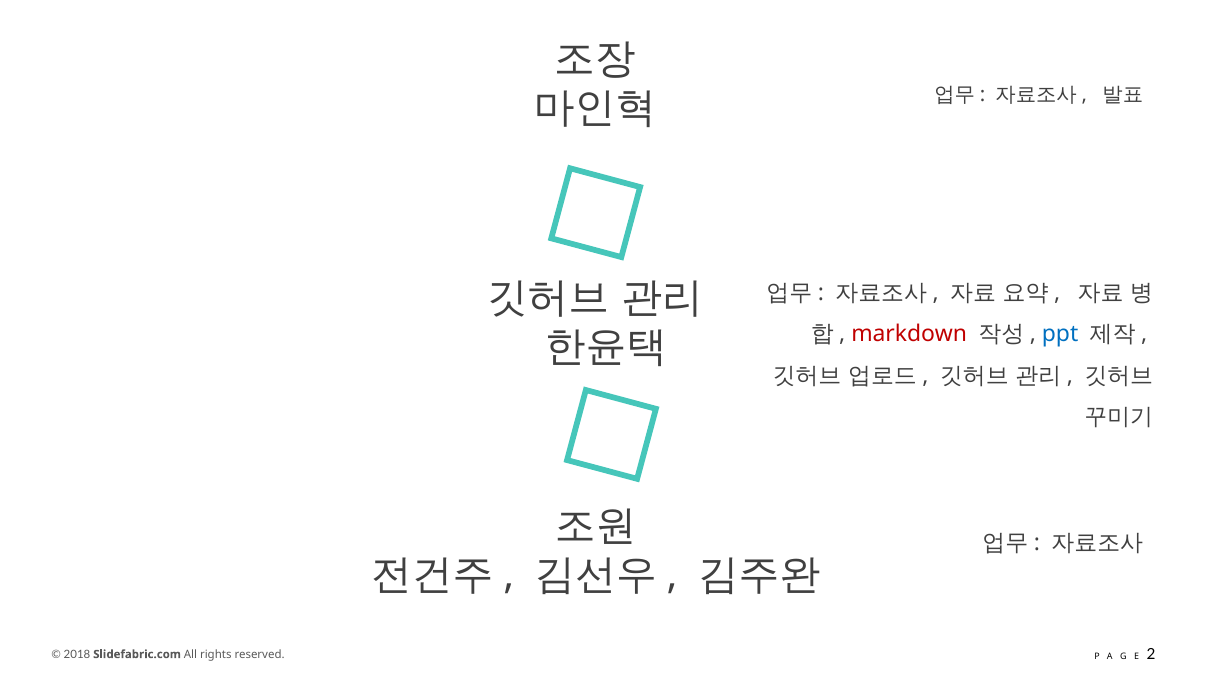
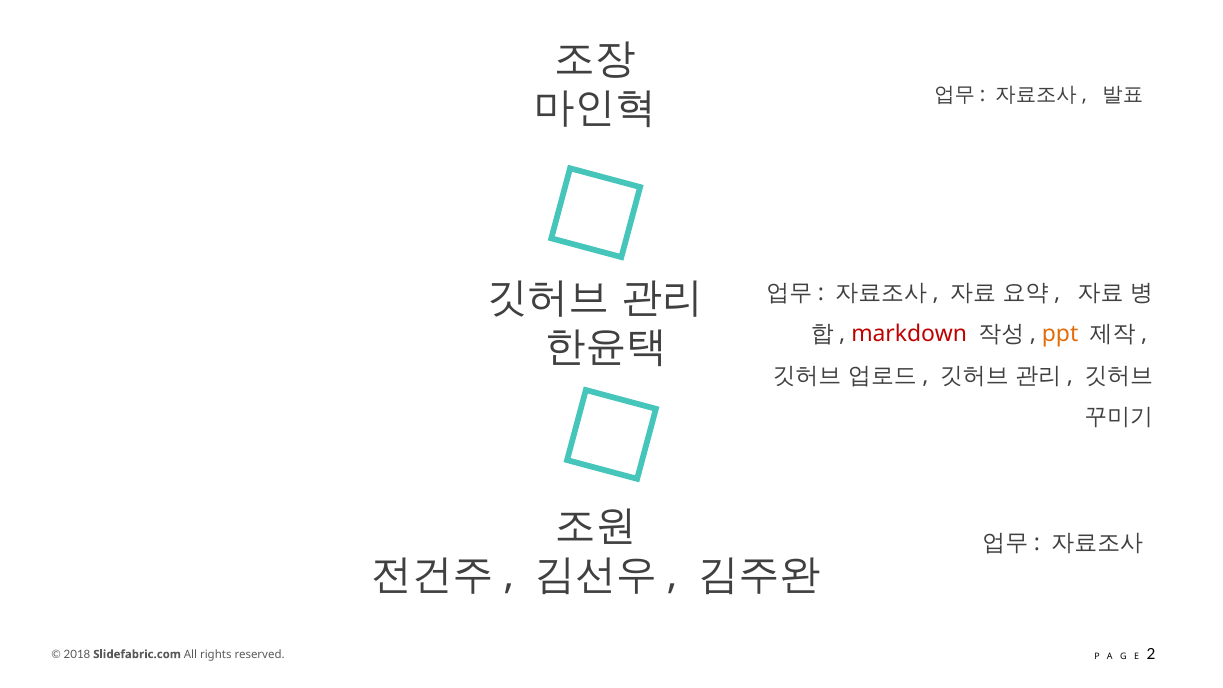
ppt colour: blue -> orange
